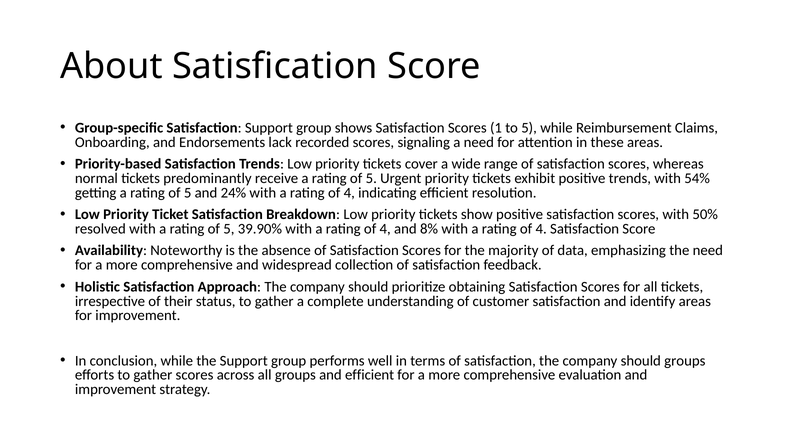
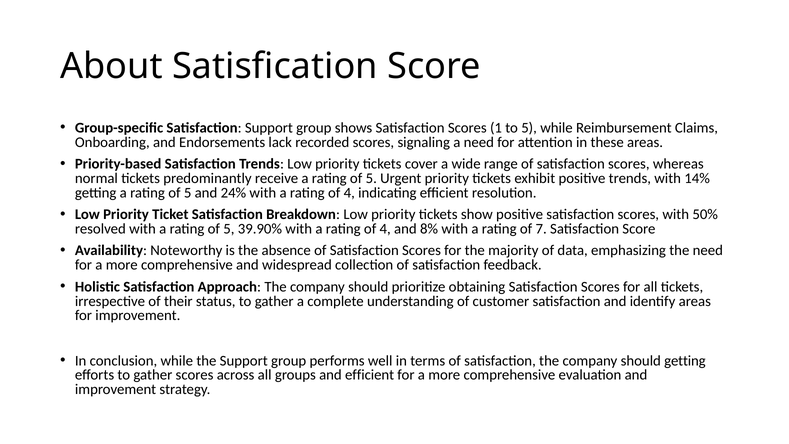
54%: 54% -> 14%
4 at (541, 229): 4 -> 7
should groups: groups -> getting
